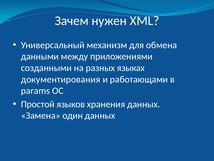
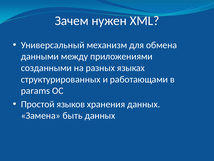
документирования: документирования -> структурированных
один: один -> быть
